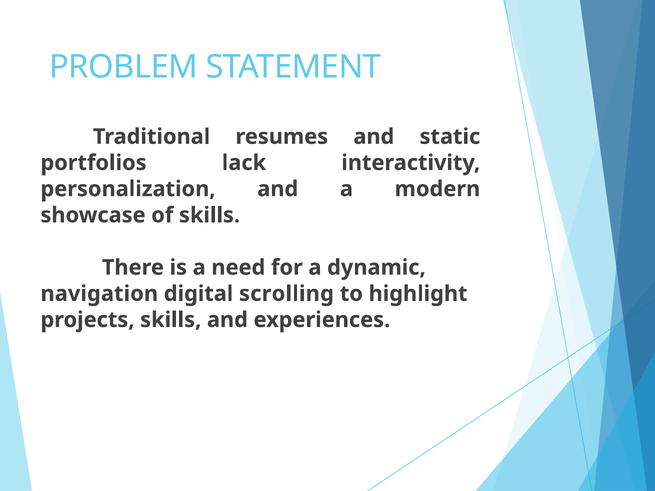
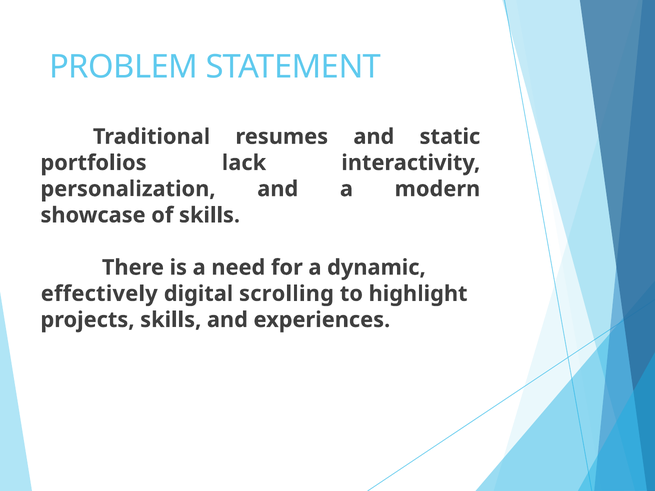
navigation: navigation -> effectively
